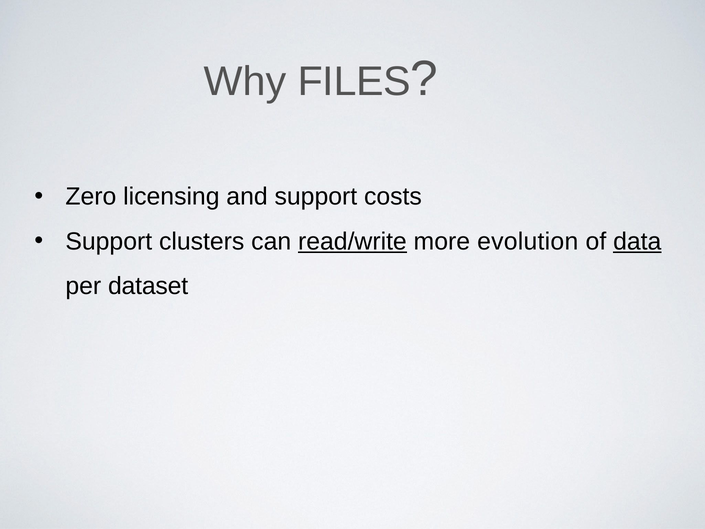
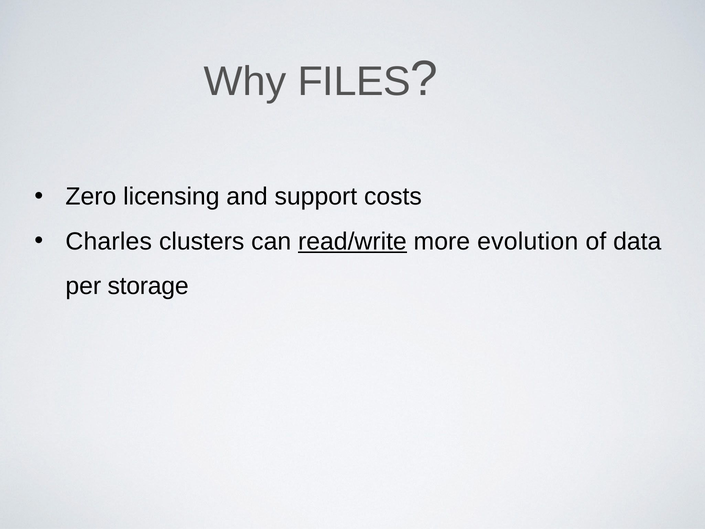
Support at (109, 241): Support -> Charles
data underline: present -> none
dataset: dataset -> storage
